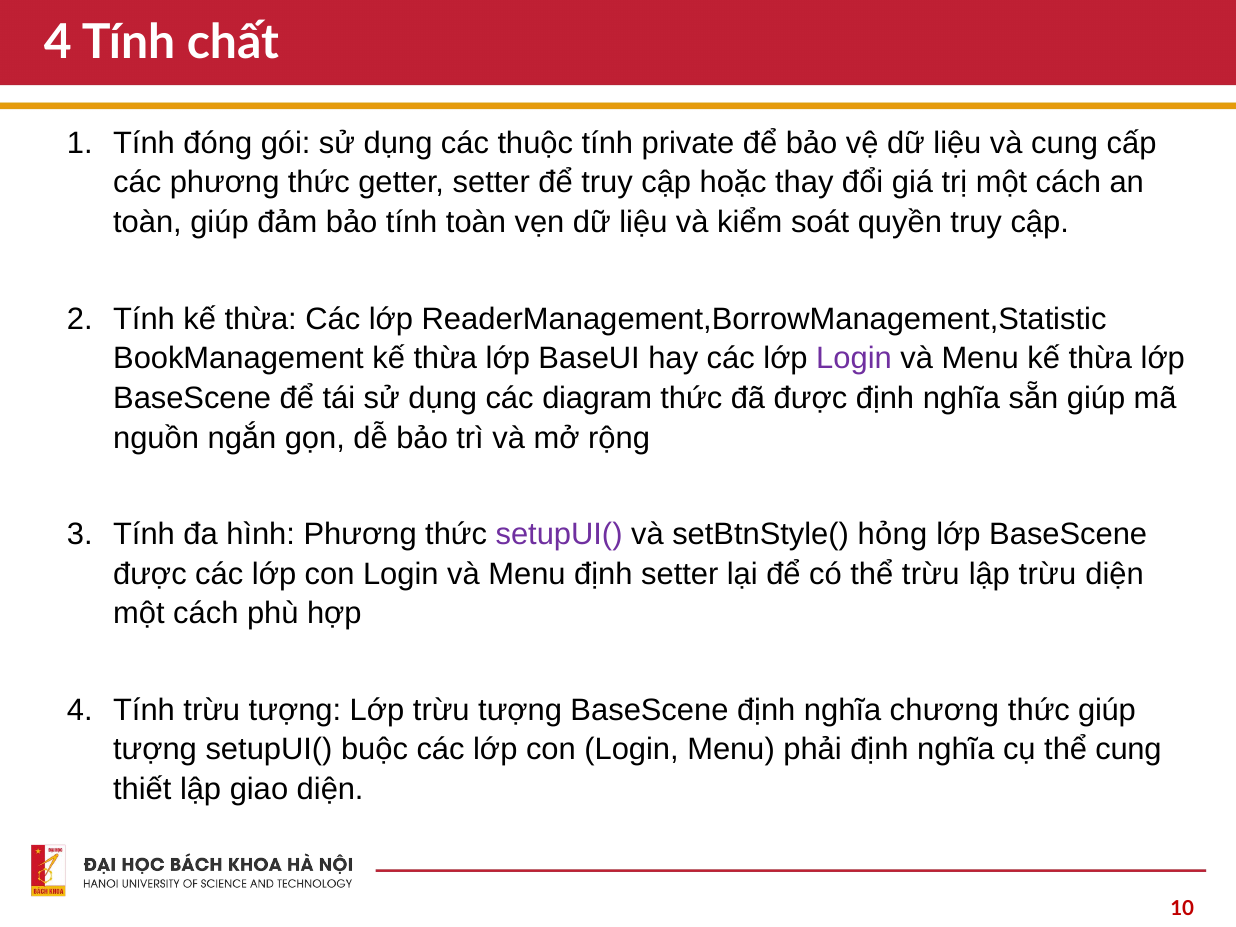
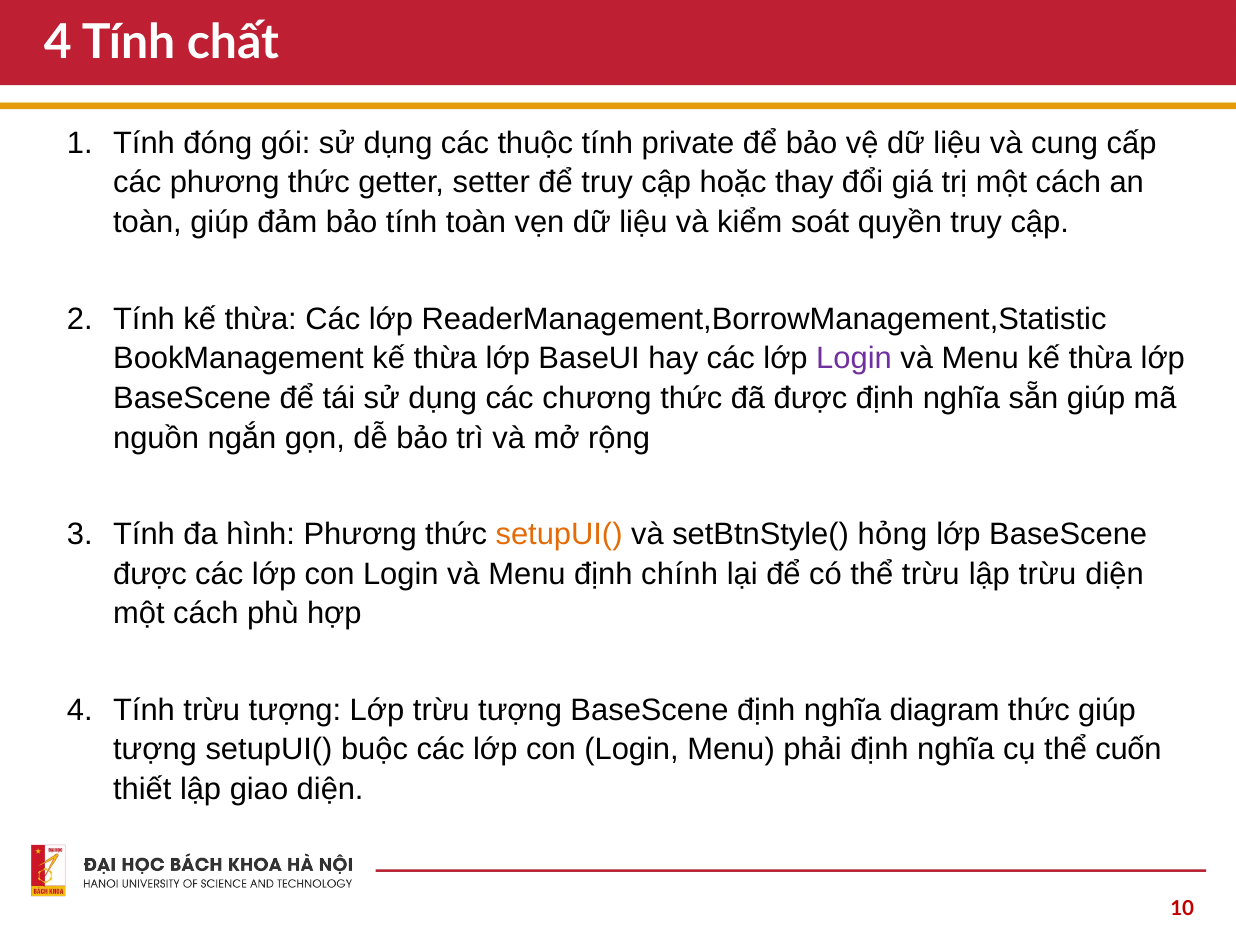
diagram: diagram -> chương
setupUI( at (559, 534) colour: purple -> orange
định setter: setter -> chính
chương: chương -> diagram
thể cung: cung -> cuốn
